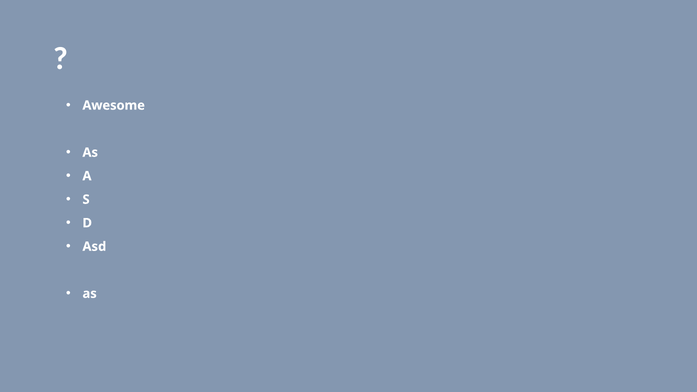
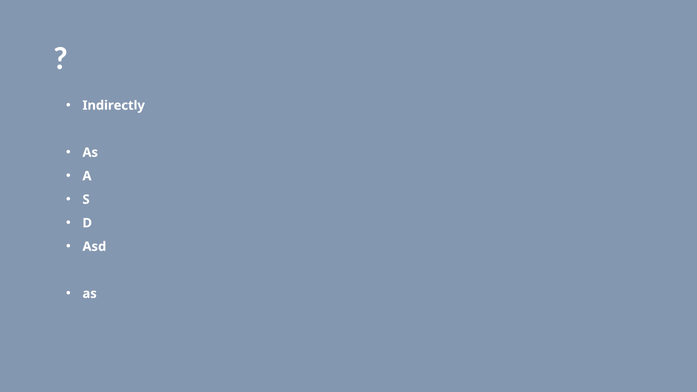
Awesome: Awesome -> Indirectly
